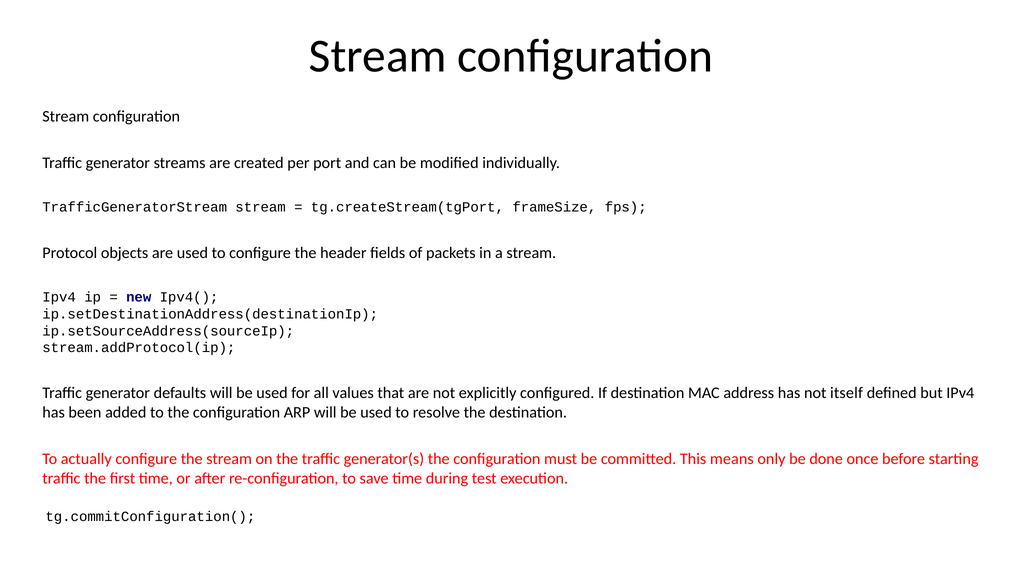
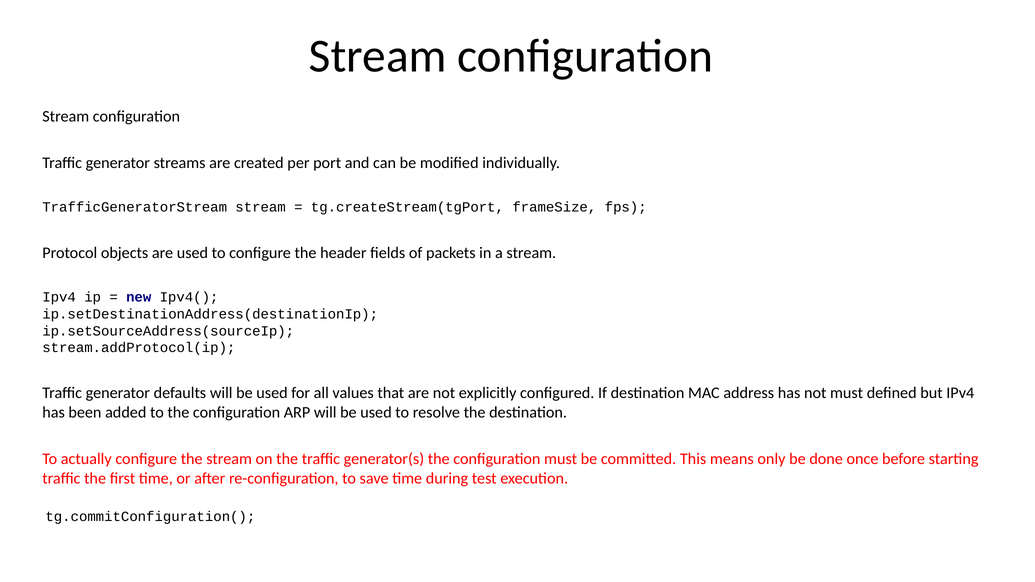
not itself: itself -> must
